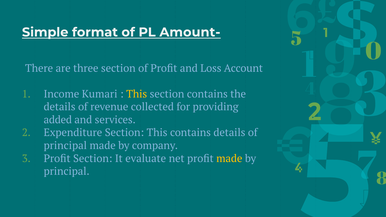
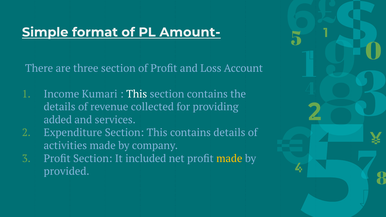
This at (137, 94) colour: yellow -> white
principal at (65, 146): principal -> activities
evaluate: evaluate -> included
principal at (67, 171): principal -> provided
